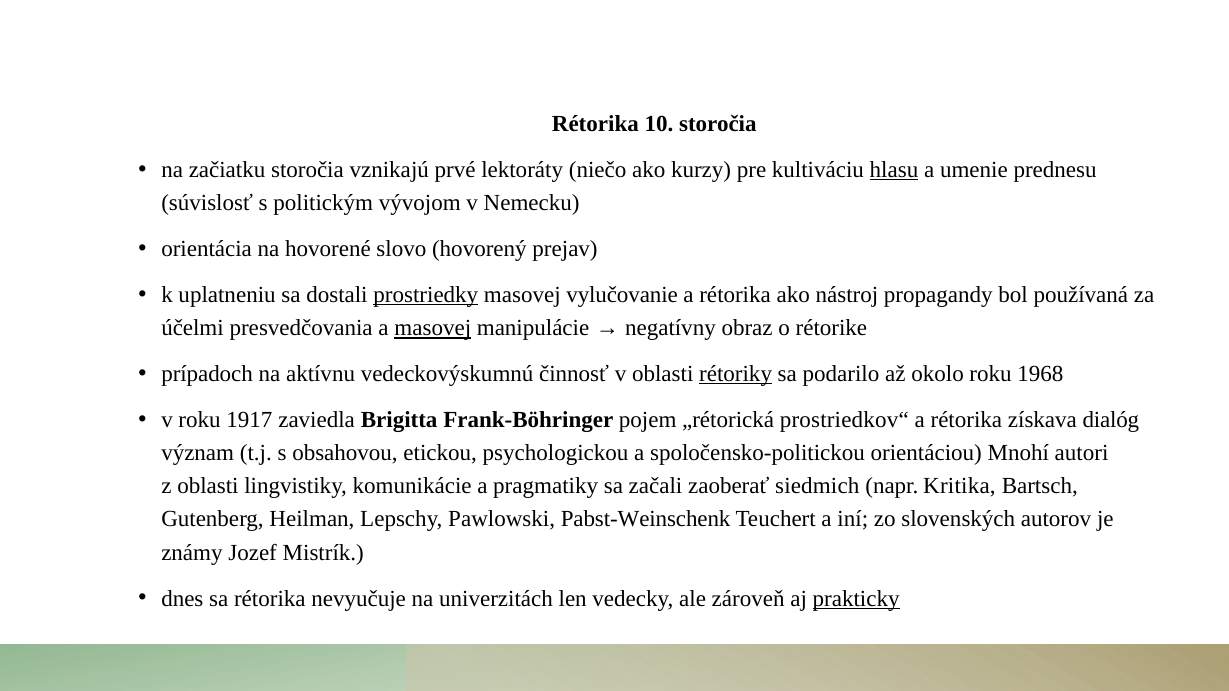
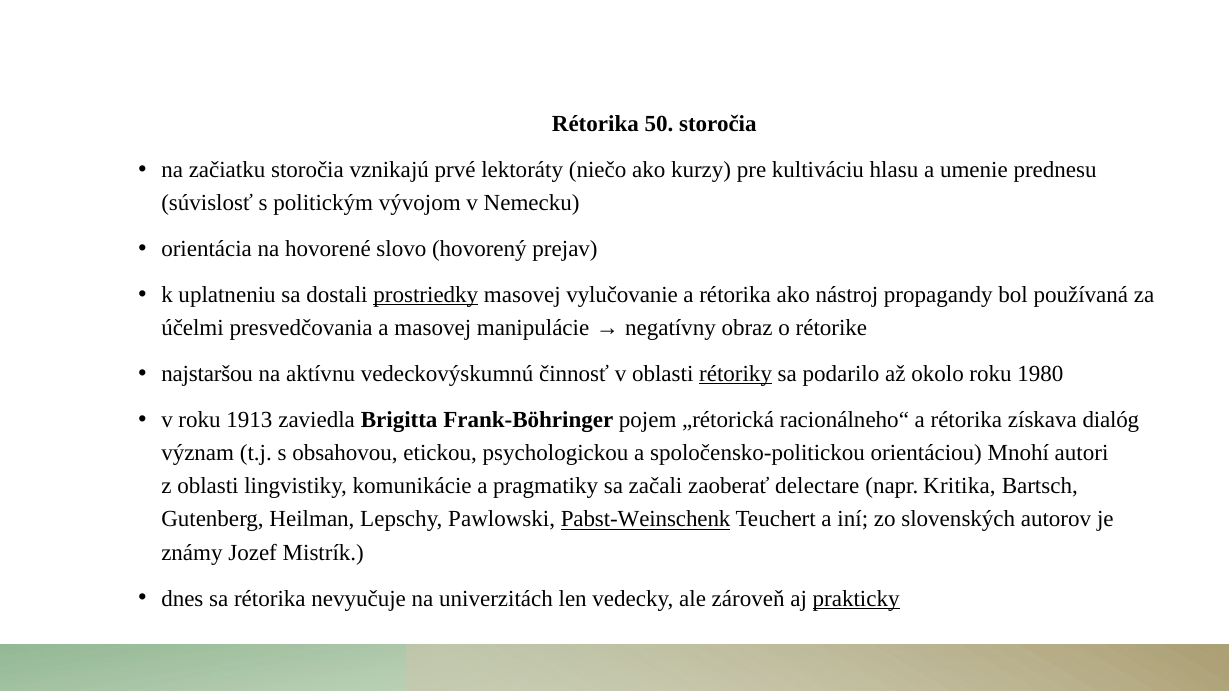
10: 10 -> 50
hlasu underline: present -> none
masovej at (433, 328) underline: present -> none
prípadoch: prípadoch -> najstaršou
1968: 1968 -> 1980
1917: 1917 -> 1913
prostriedkov“: prostriedkov“ -> racionálneho“
siedmich: siedmich -> delectare
Pabst-Weinschenk underline: none -> present
